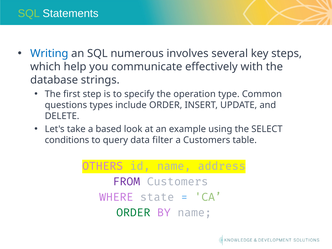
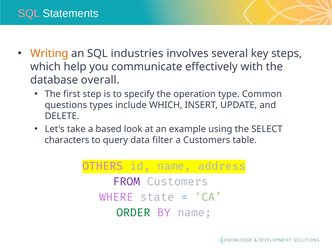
SQL at (29, 13) colour: light green -> pink
Writing colour: blue -> orange
numerous: numerous -> industries
strings: strings -> overall
include ORDER: ORDER -> WHICH
conditions: conditions -> characters
